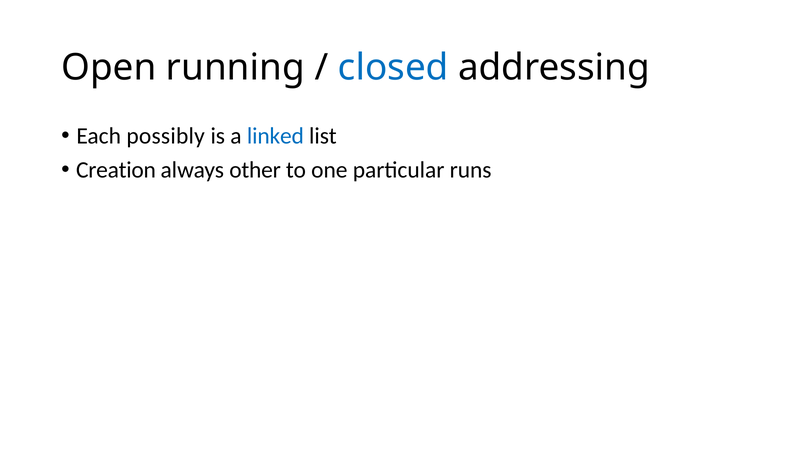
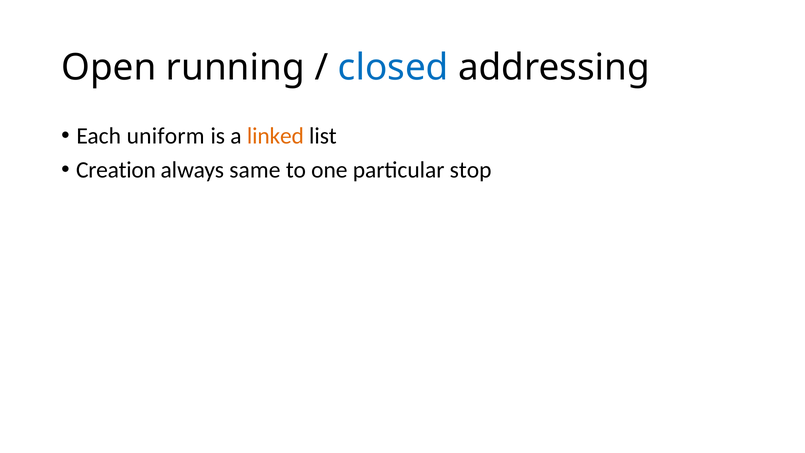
possibly: possibly -> uniform
linked colour: blue -> orange
other: other -> same
runs: runs -> stop
